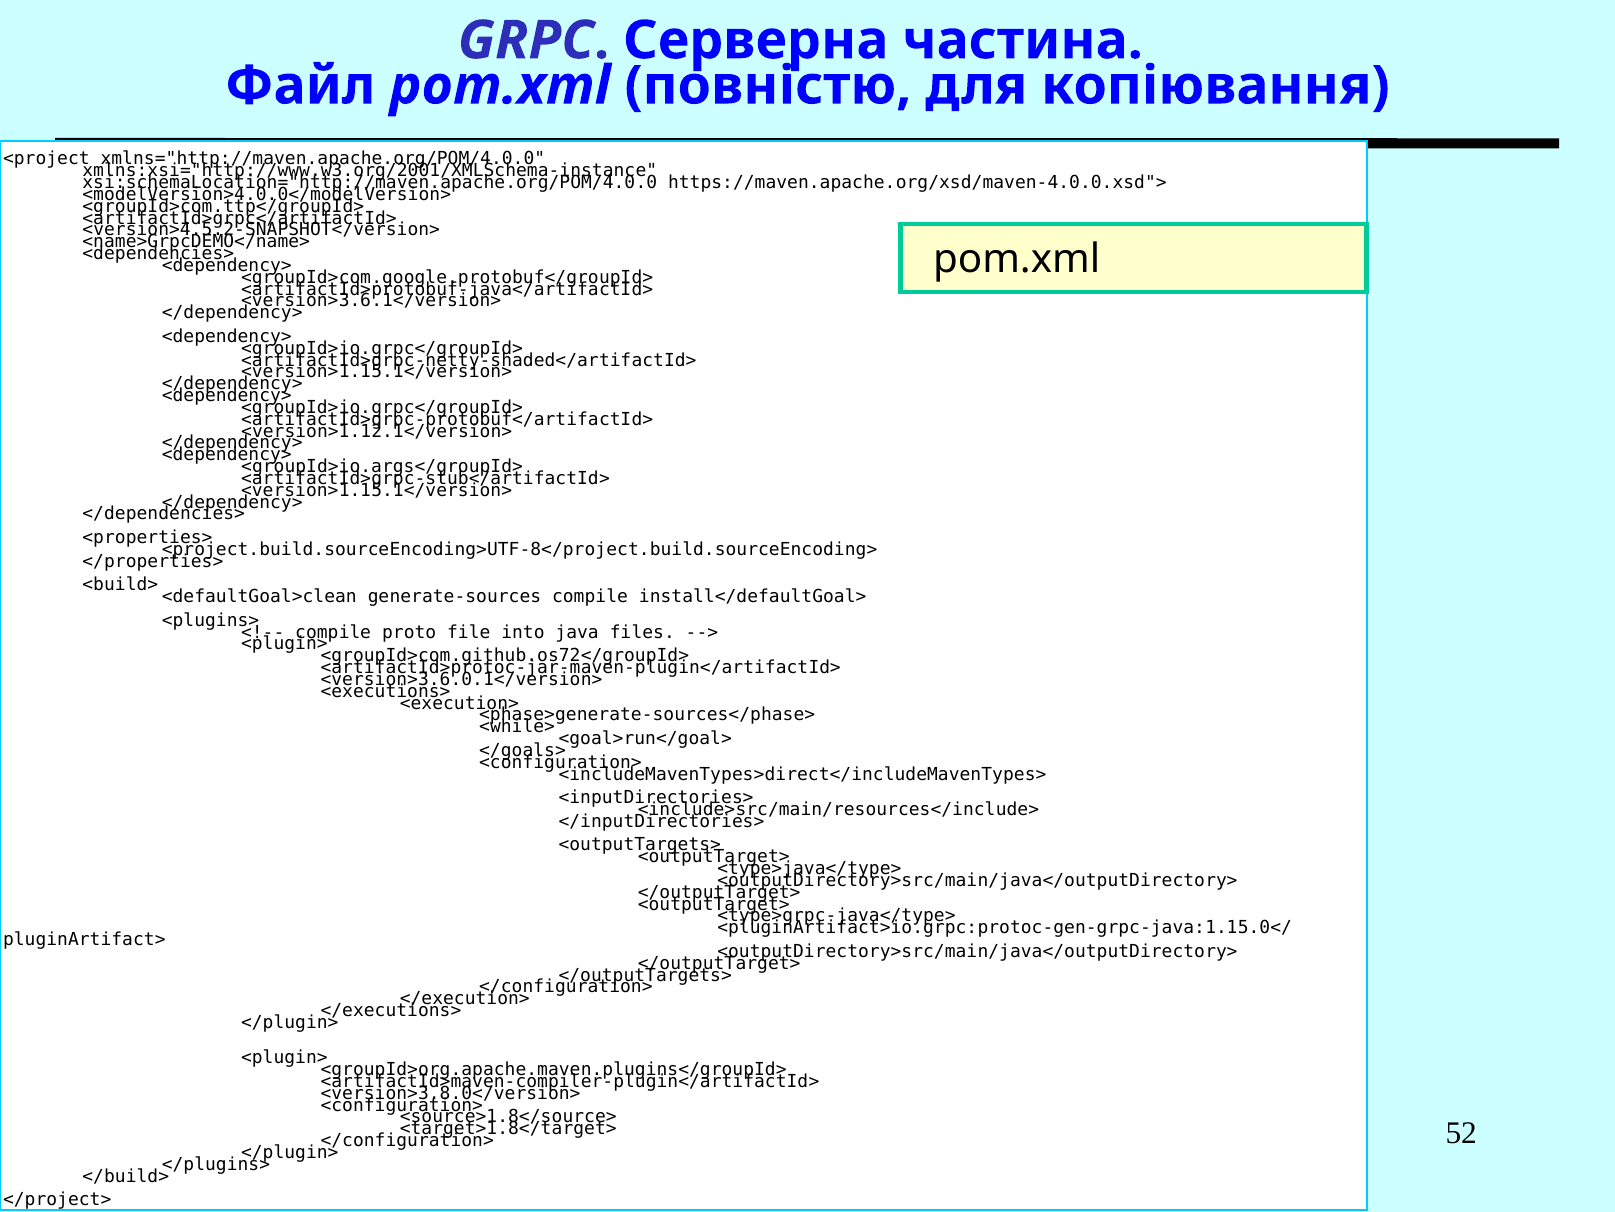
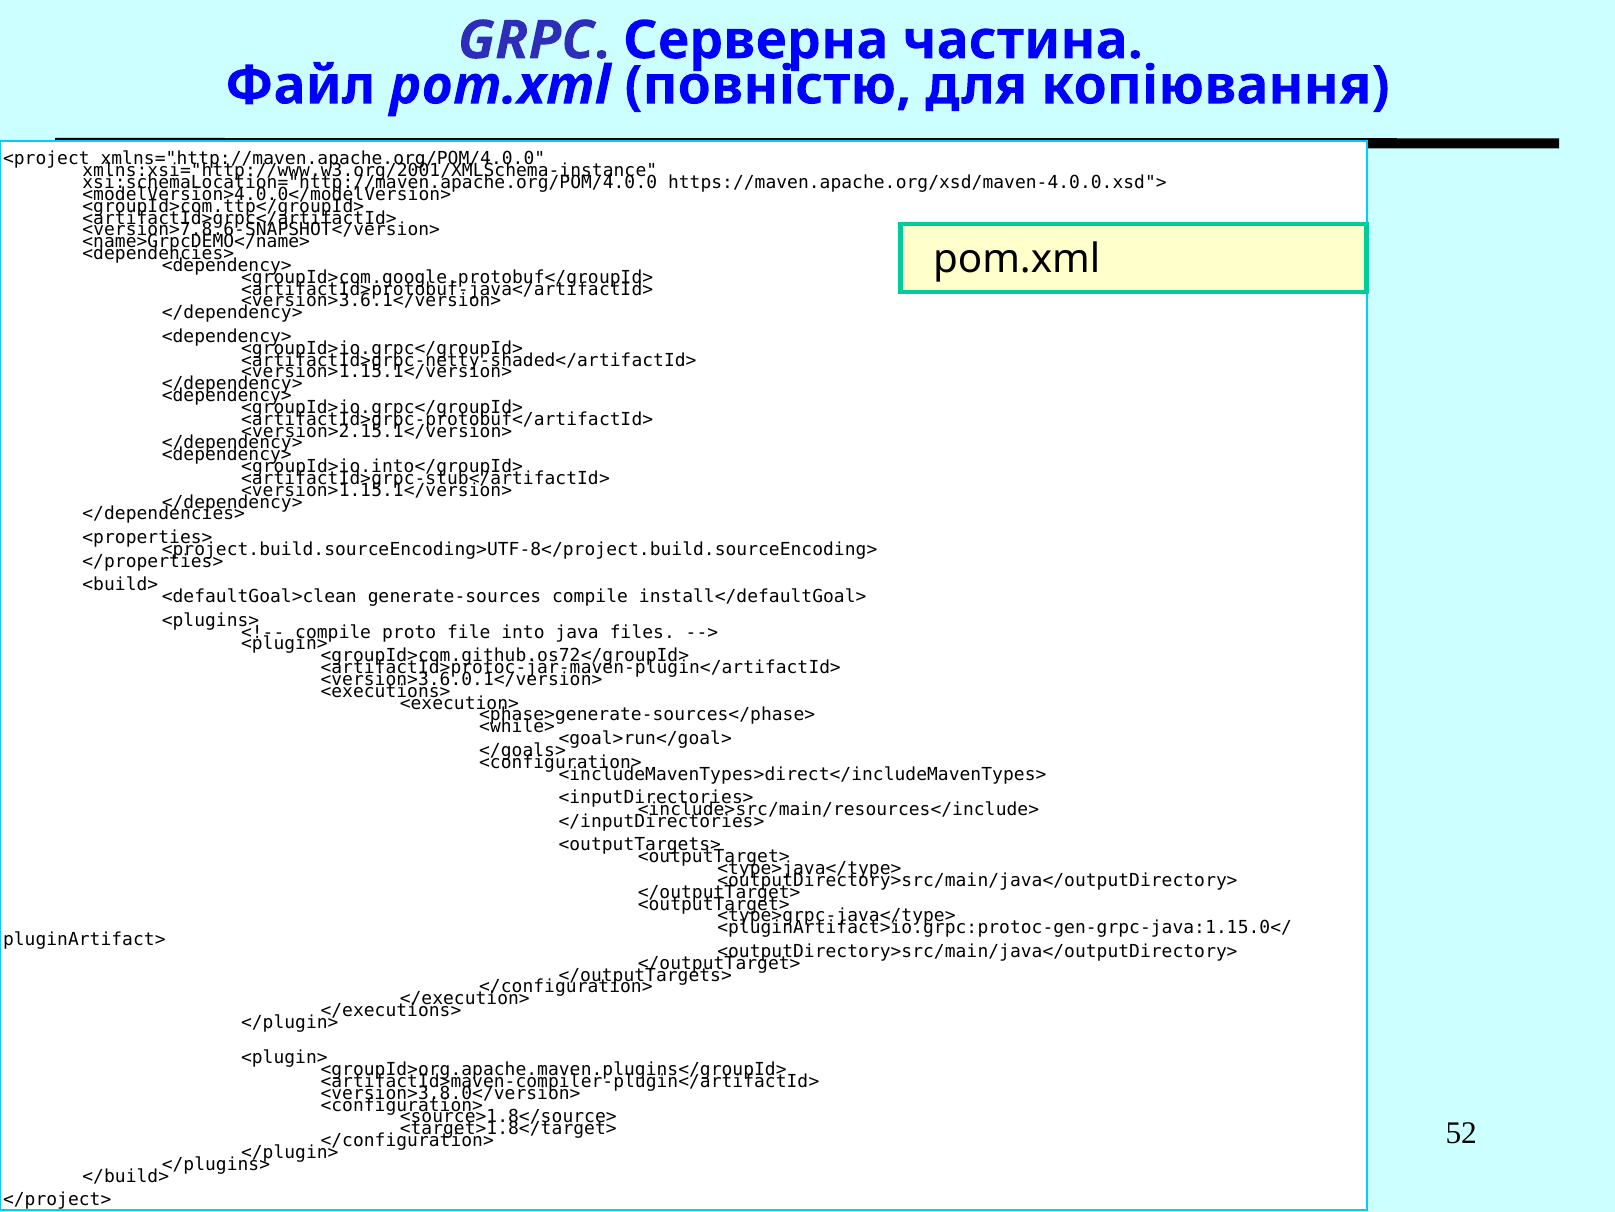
<version>4.5.2-SNAPSHOT</version>: <version>4.5.2-SNAPSHOT</version> -> <version>7.8.6-SNAPSHOT</version>
<version>1.12.1</version>: <version>1.12.1</version> -> <version>2.15.1</version>
<groupId>io.args</groupId>: <groupId>io.args</groupId> -> <groupId>io.into</groupId>
